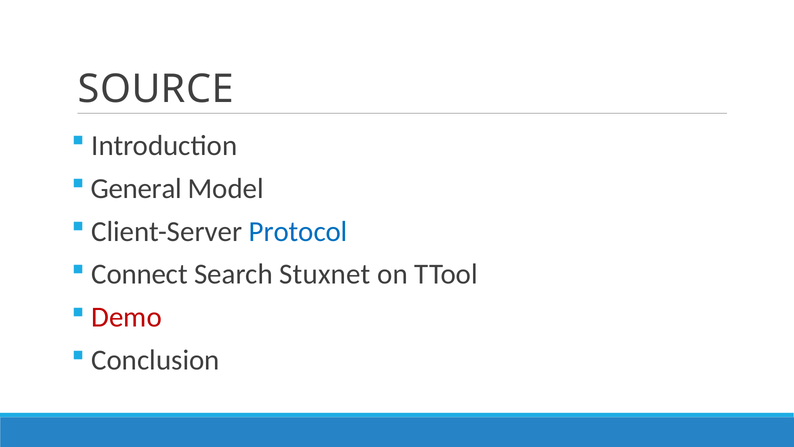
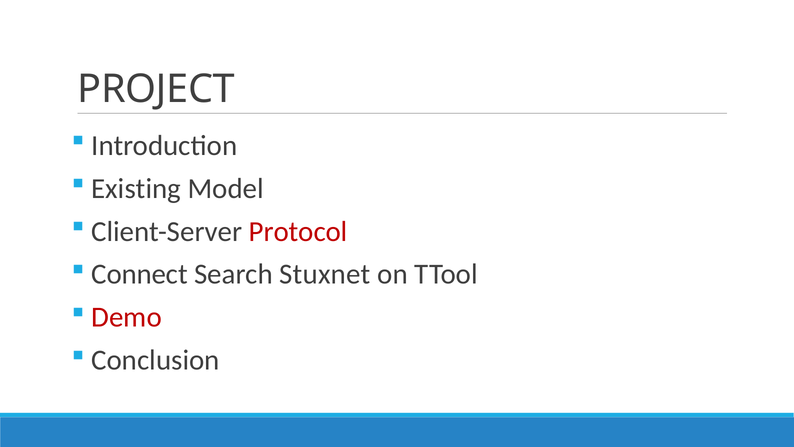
SOURCE: SOURCE -> PROJECT
General: General -> Existing
Protocol colour: blue -> red
